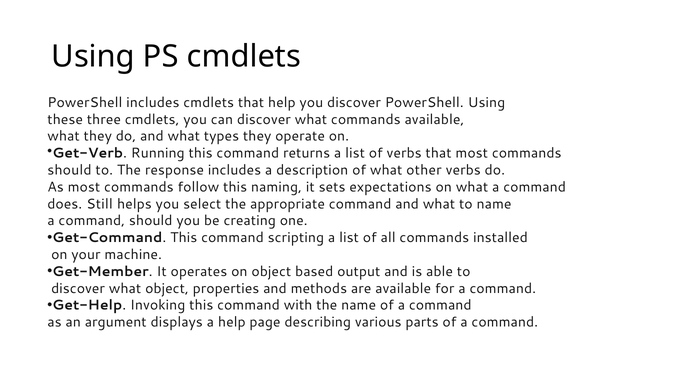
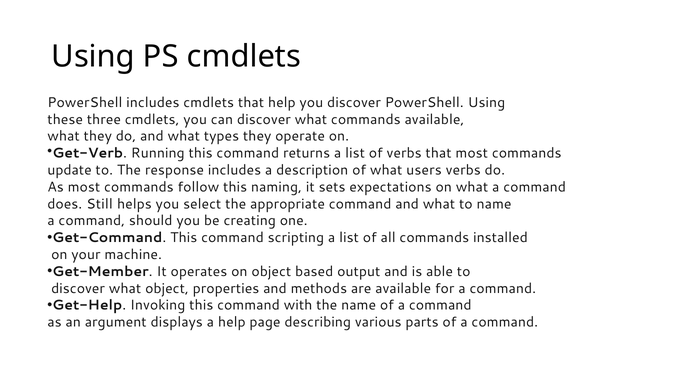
should at (69, 170): should -> update
other: other -> users
